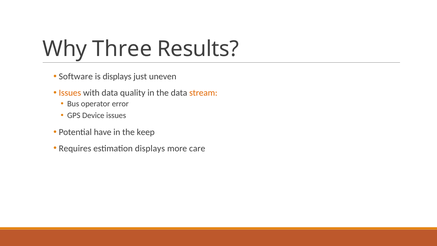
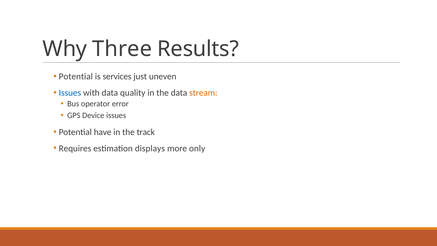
Software at (76, 76): Software -> Potential
is displays: displays -> services
Issues at (70, 93) colour: orange -> blue
keep: keep -> track
care: care -> only
